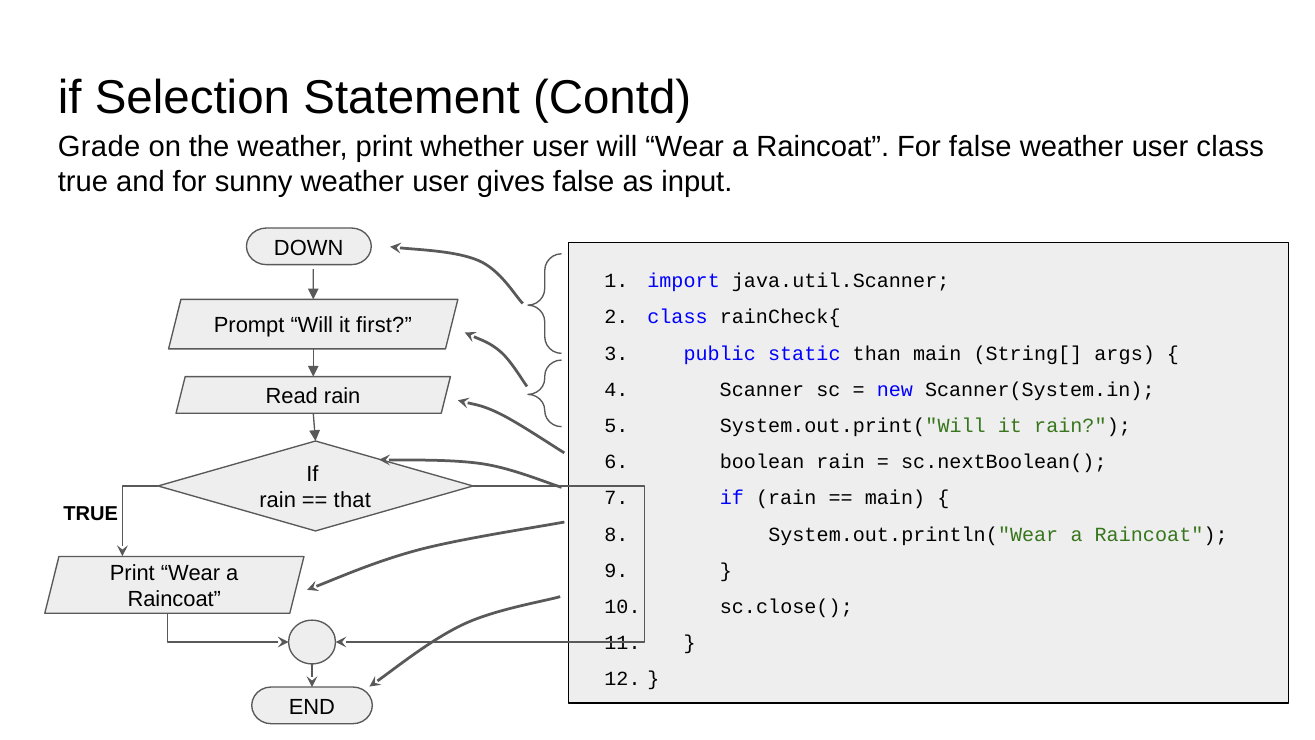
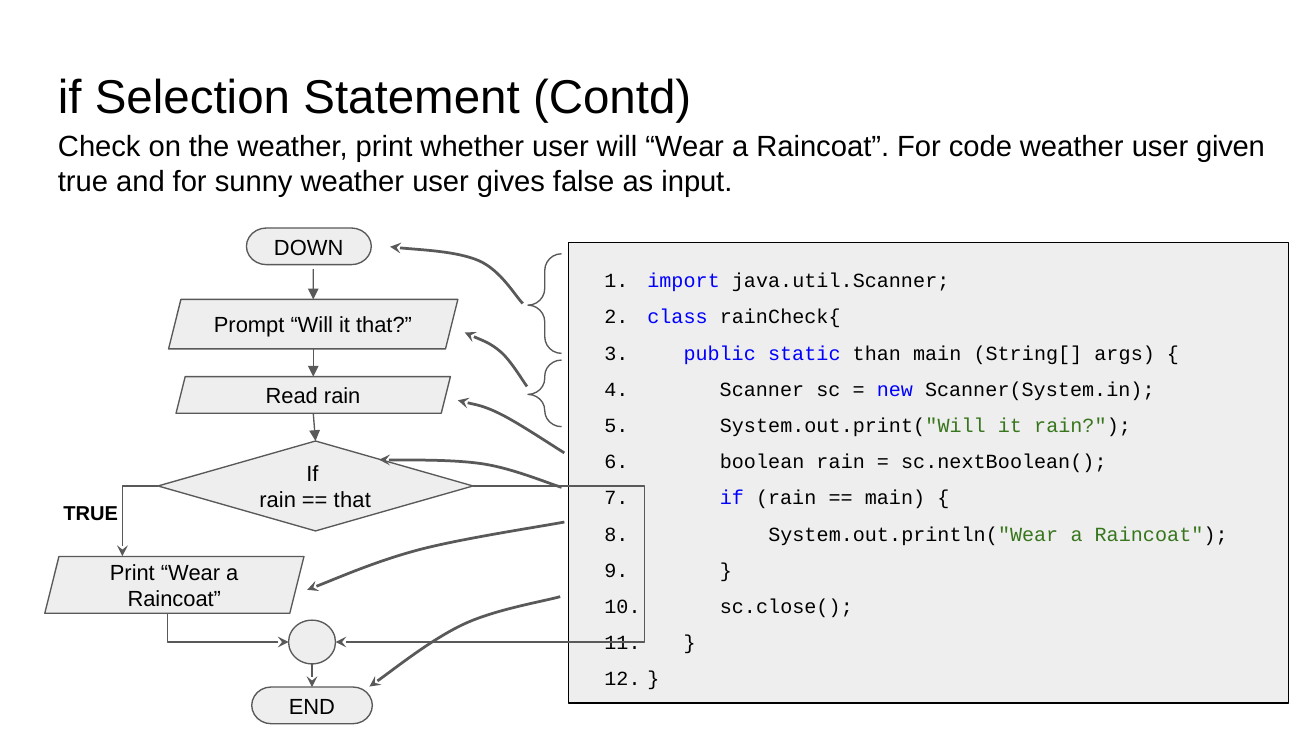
Grade: Grade -> Check
For false: false -> code
user class: class -> given
it first: first -> that
